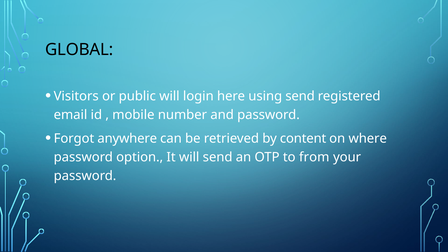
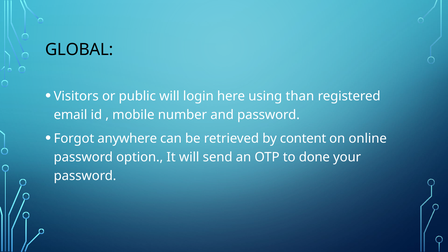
using send: send -> than
where: where -> online
from: from -> done
